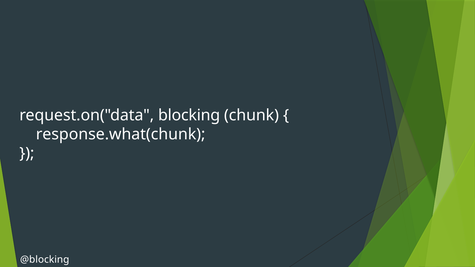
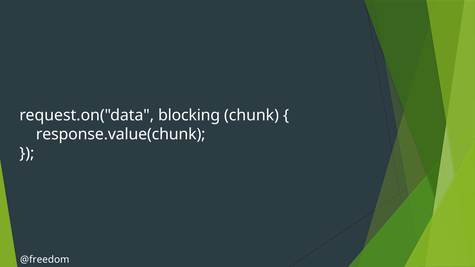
response.what(chunk: response.what(chunk -> response.value(chunk
@blocking: @blocking -> @freedom
